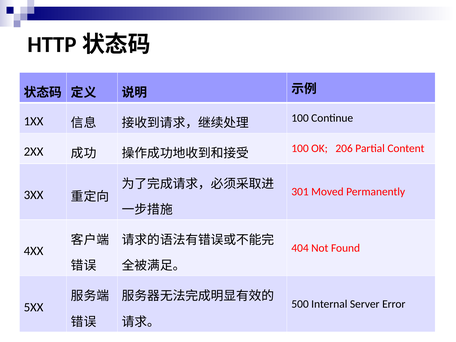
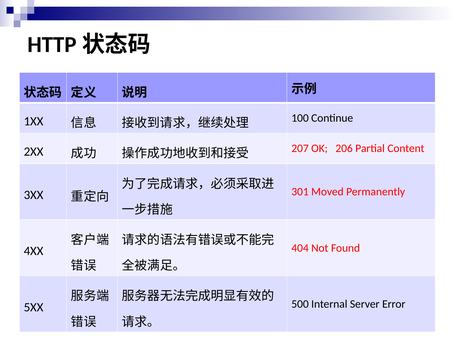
100 at (300, 149): 100 -> 207
